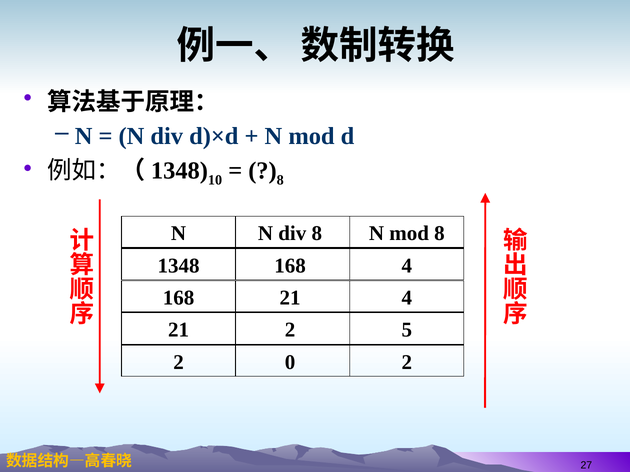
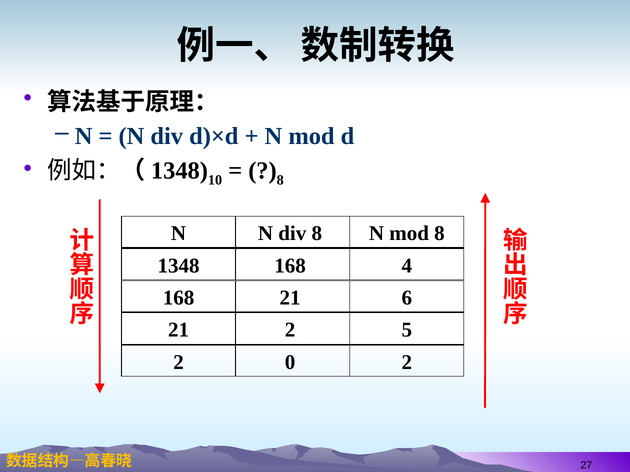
21 4: 4 -> 6
